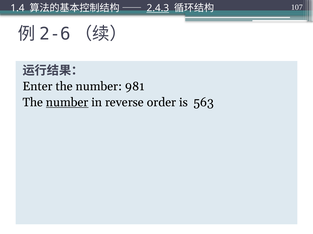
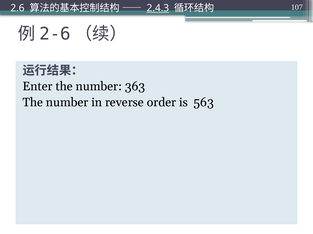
1.4: 1.4 -> 2.6
981: 981 -> 363
number at (67, 103) underline: present -> none
